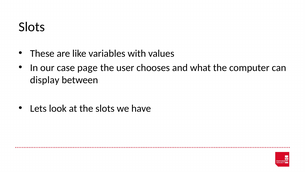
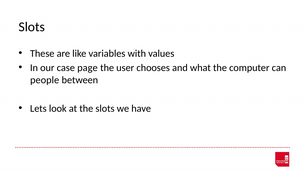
display: display -> people
